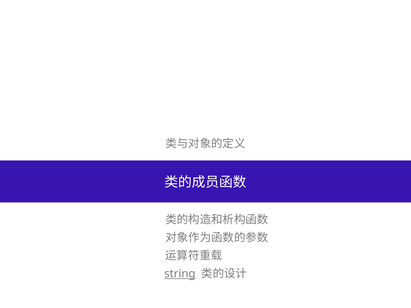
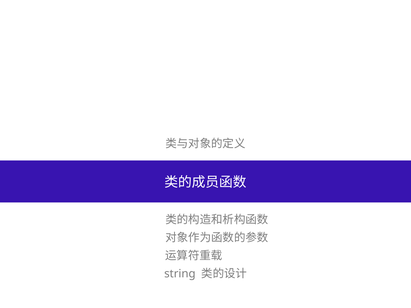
string underline: present -> none
